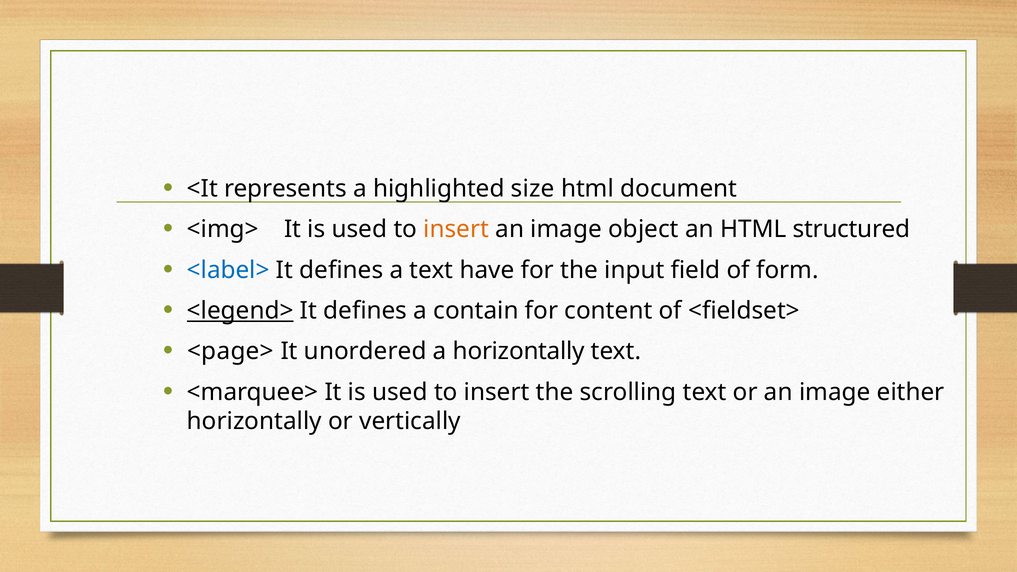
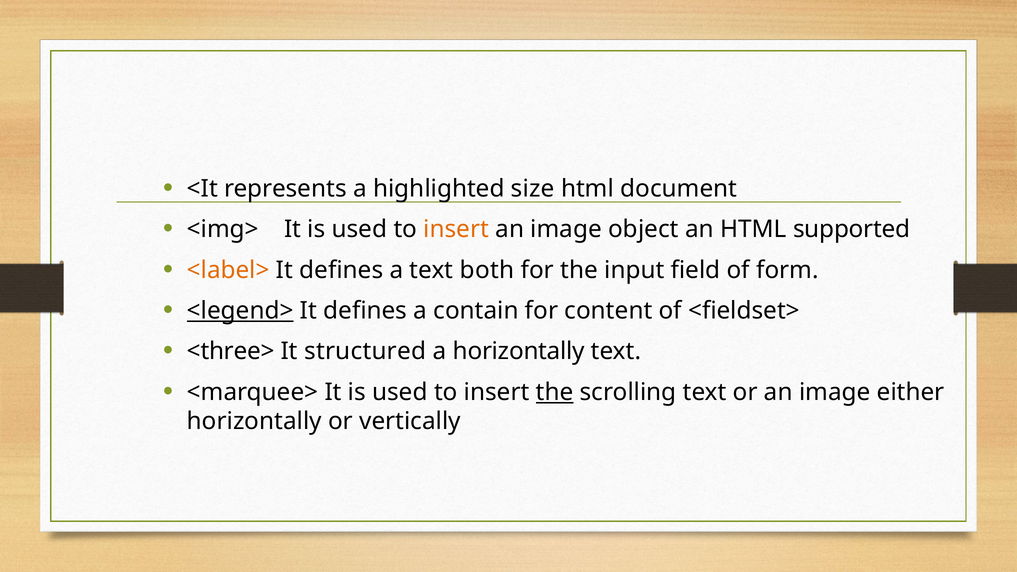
structured: structured -> supported
<label> colour: blue -> orange
have: have -> both
<page>: <page> -> <three>
unordered: unordered -> structured
the at (555, 392) underline: none -> present
